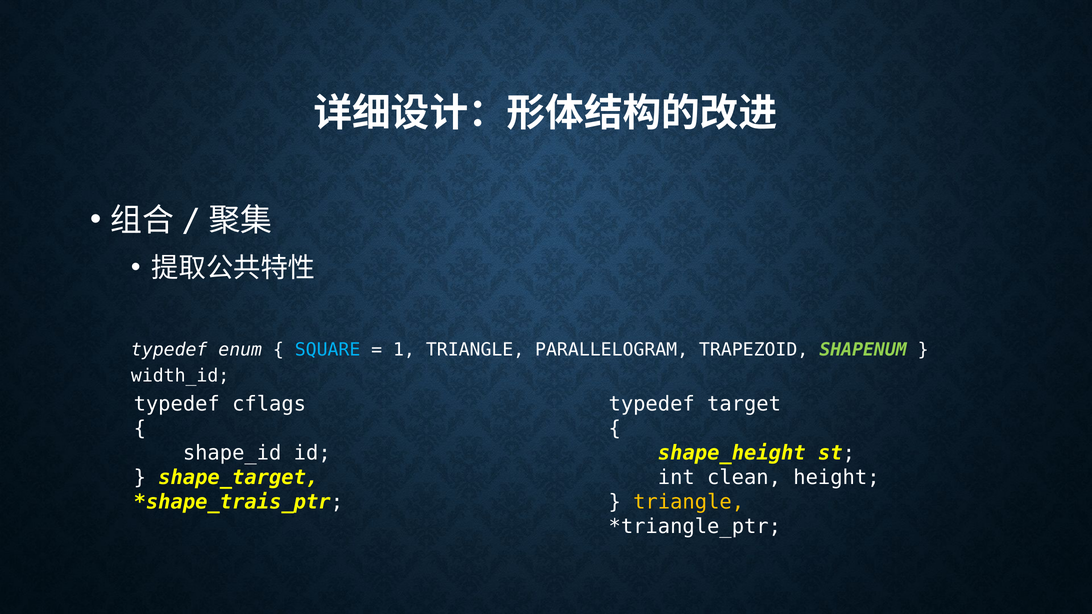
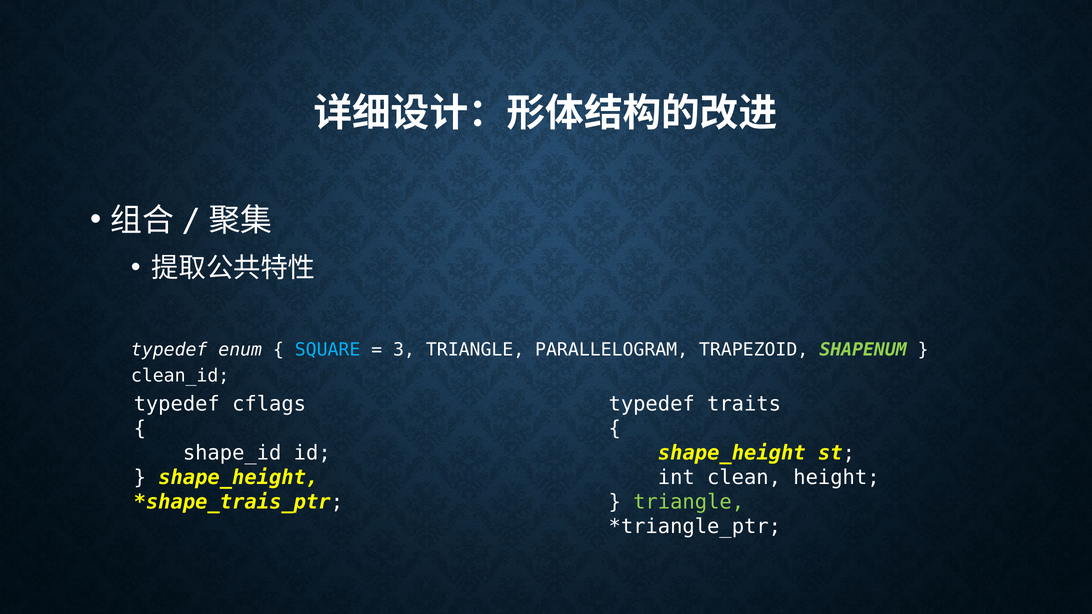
1: 1 -> 3
width_id: width_id -> clean_id
target: target -> traits
shape_target at (238, 478): shape_target -> shape_height
triangle at (689, 502) colour: yellow -> light green
